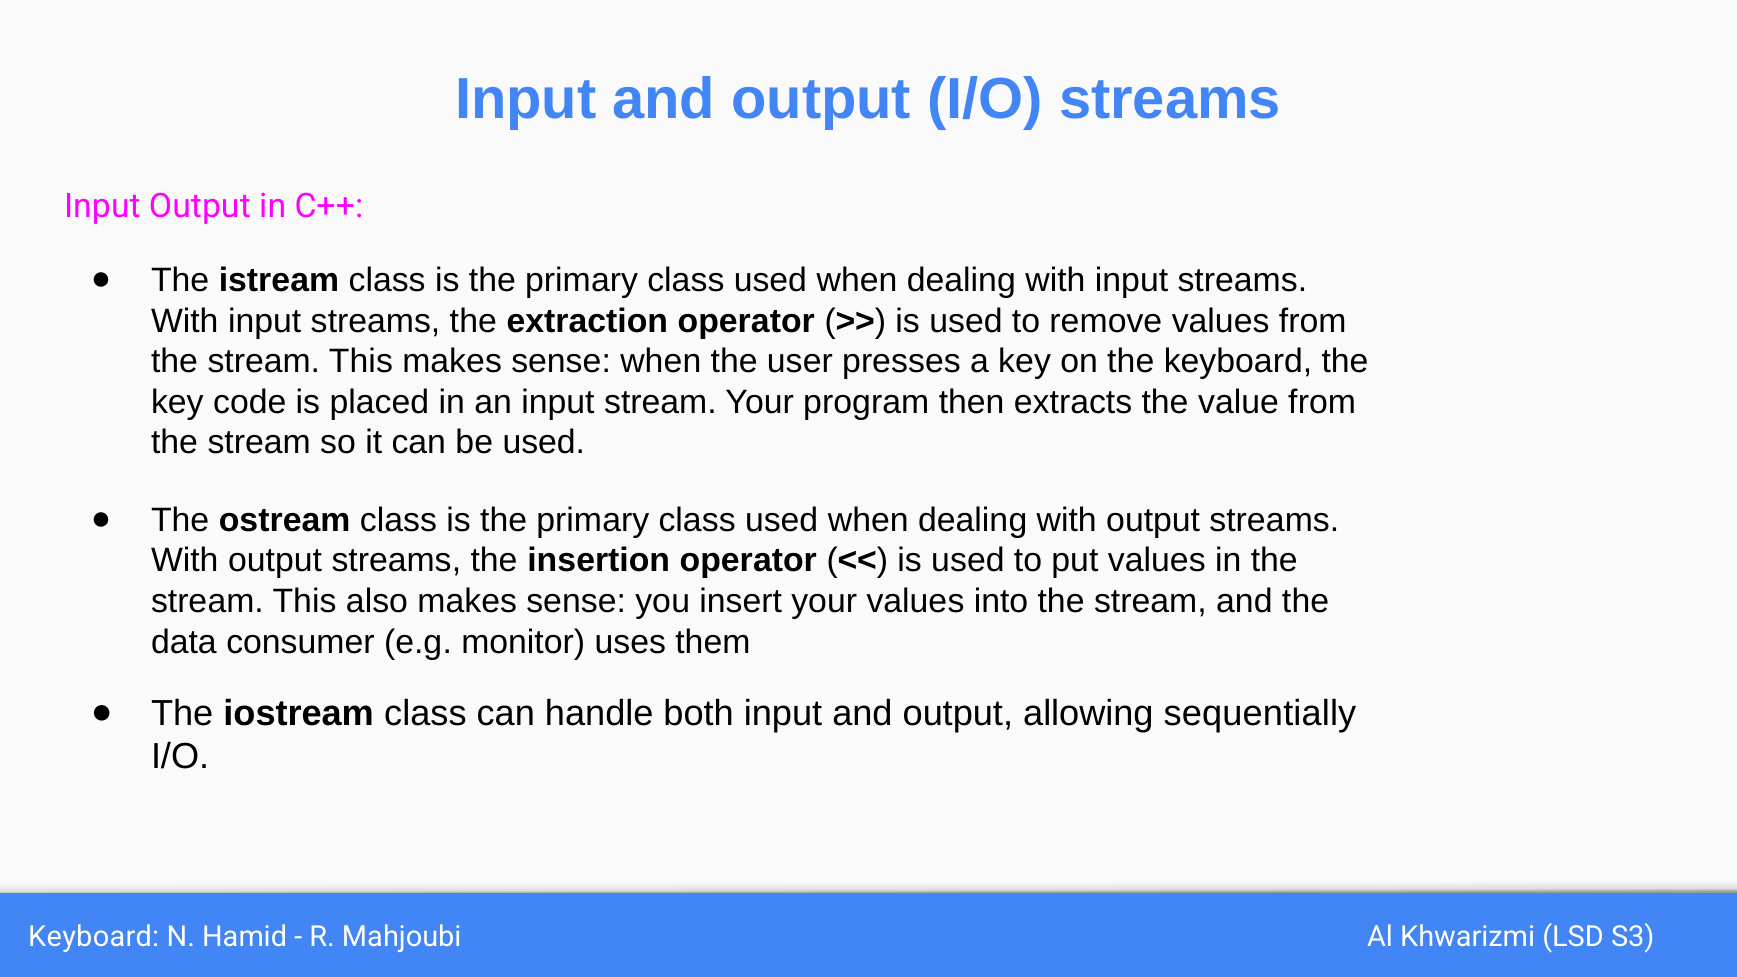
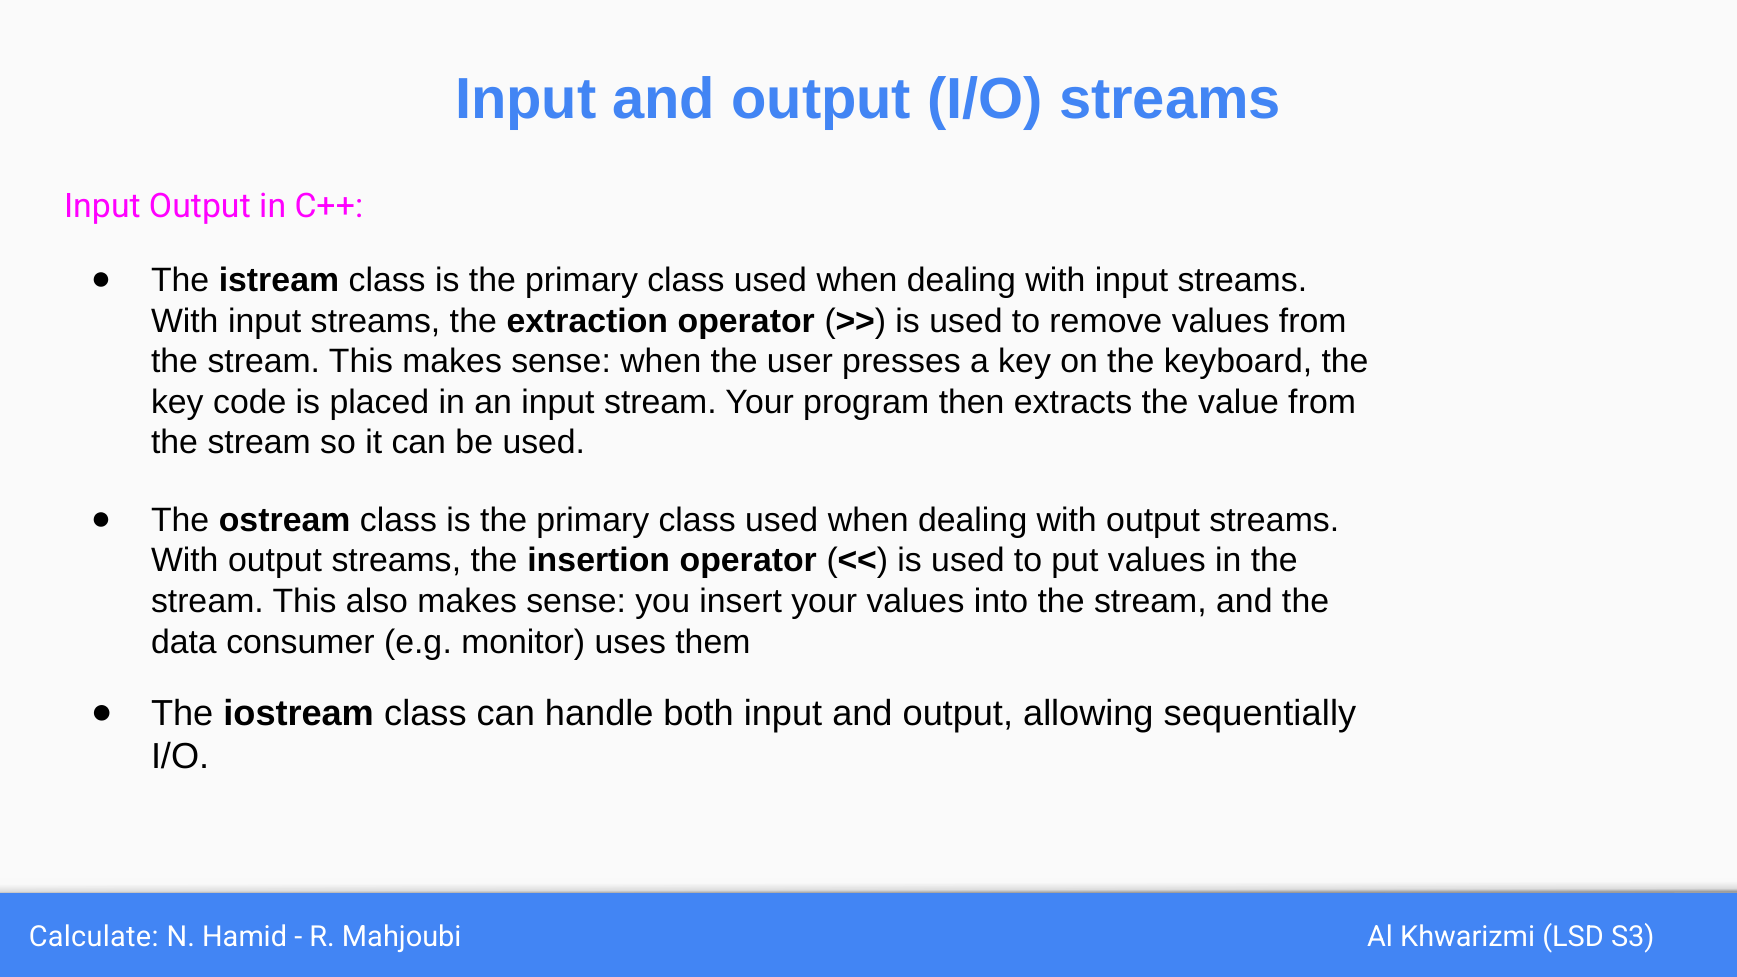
Keyboard at (94, 937): Keyboard -> Calculate
